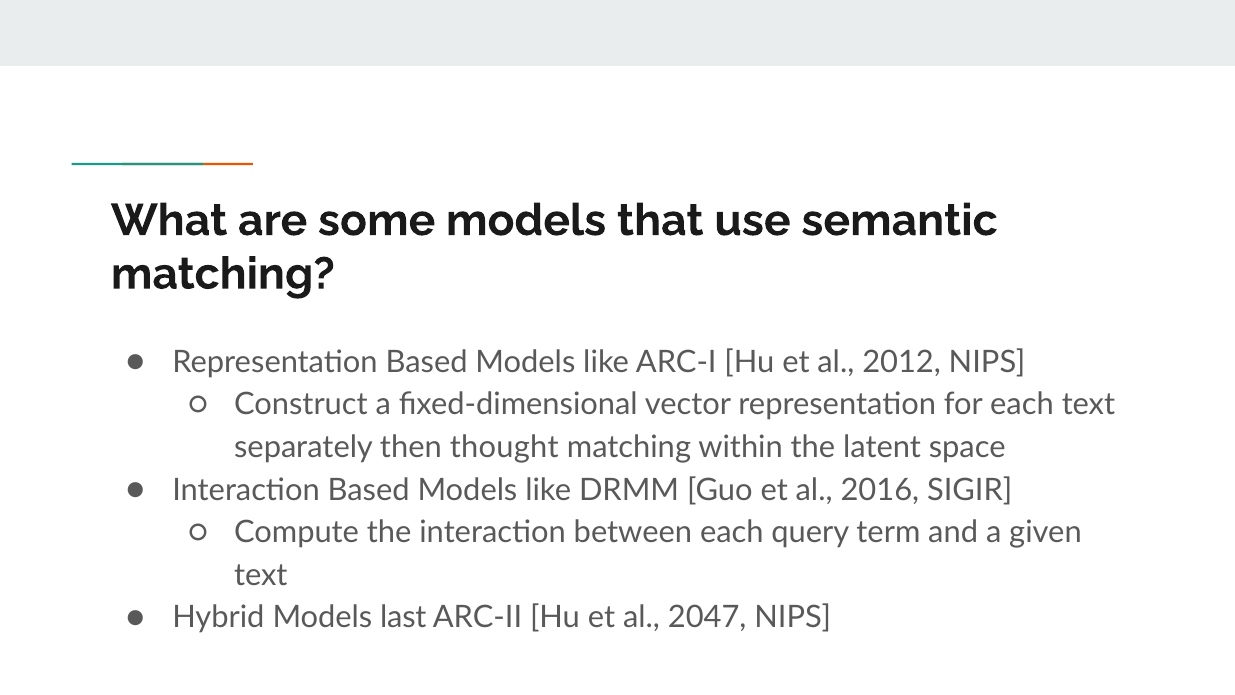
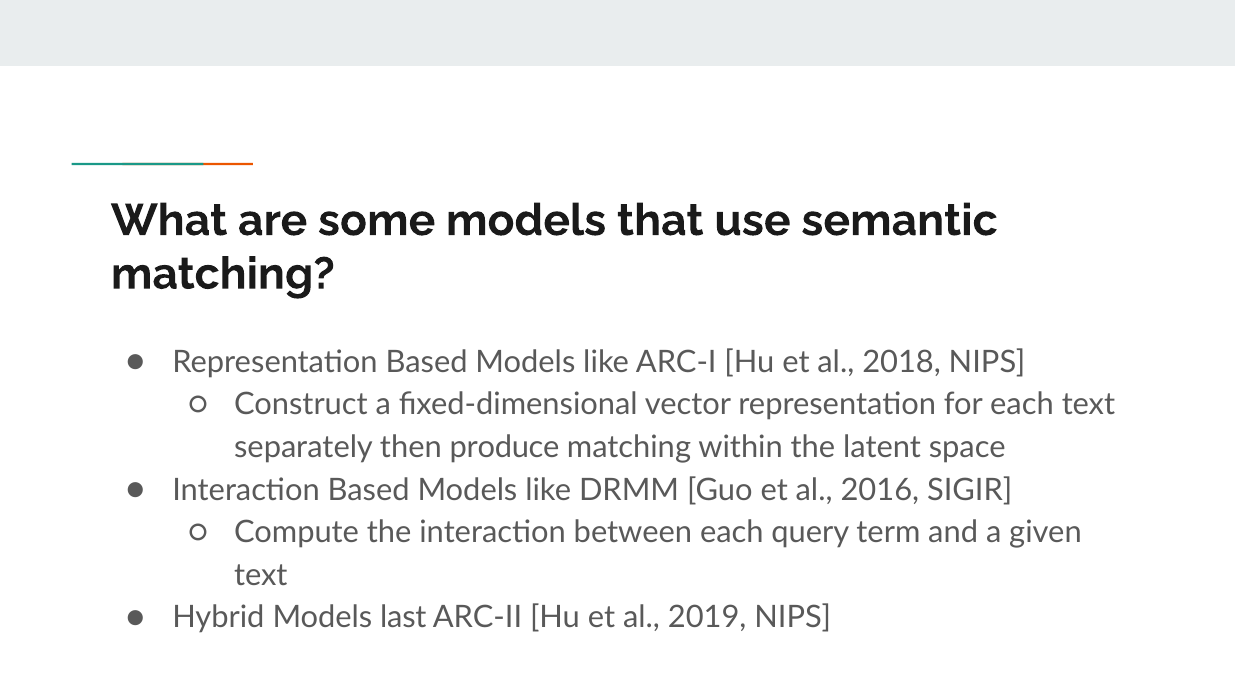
2012: 2012 -> 2018
thought: thought -> produce
2047: 2047 -> 2019
